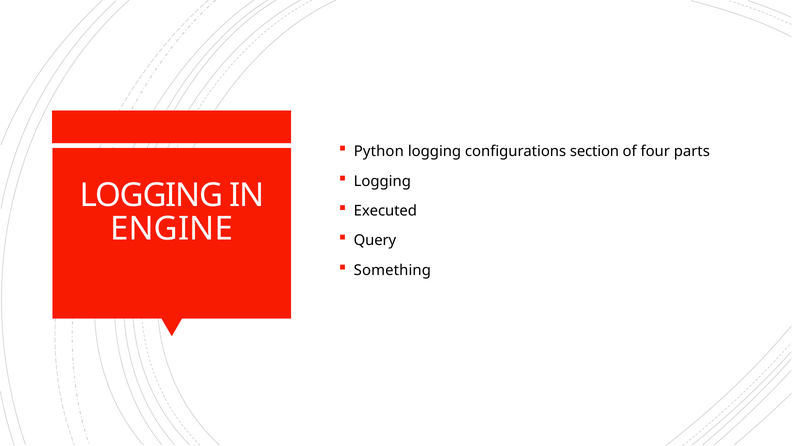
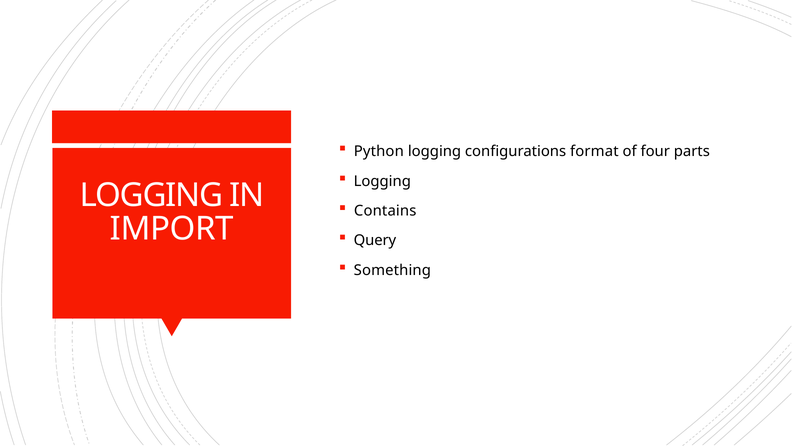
section: section -> format
Executed: Executed -> Contains
ENGINE: ENGINE -> IMPORT
